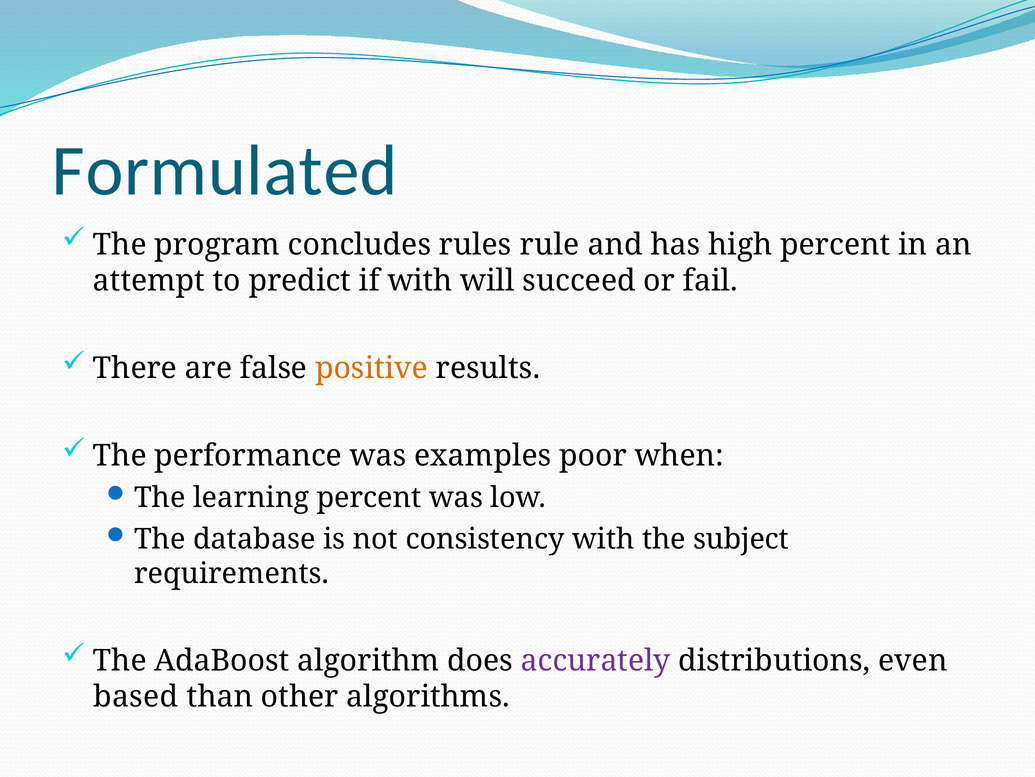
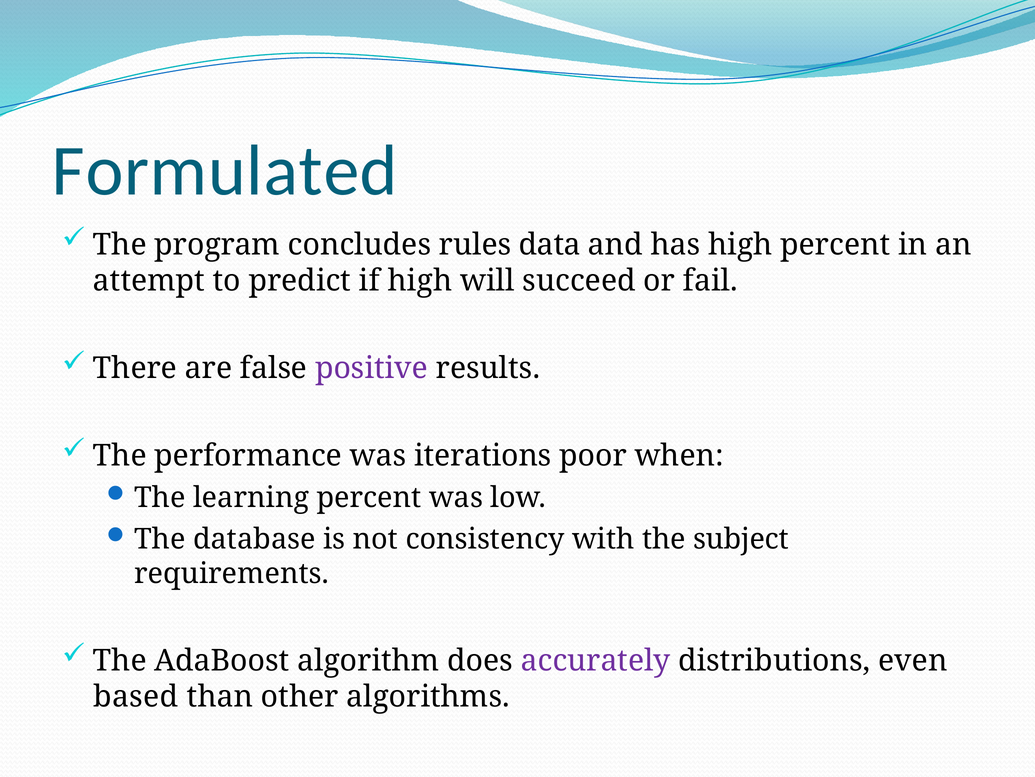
rule: rule -> data
if with: with -> high
positive colour: orange -> purple
examples: examples -> iterations
